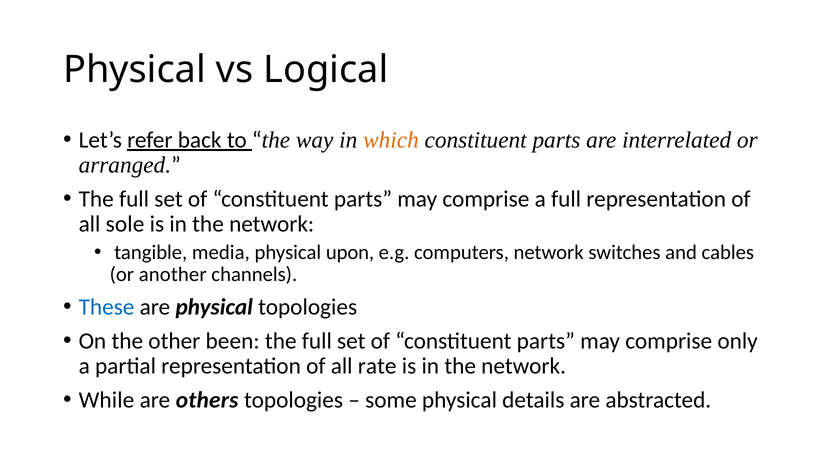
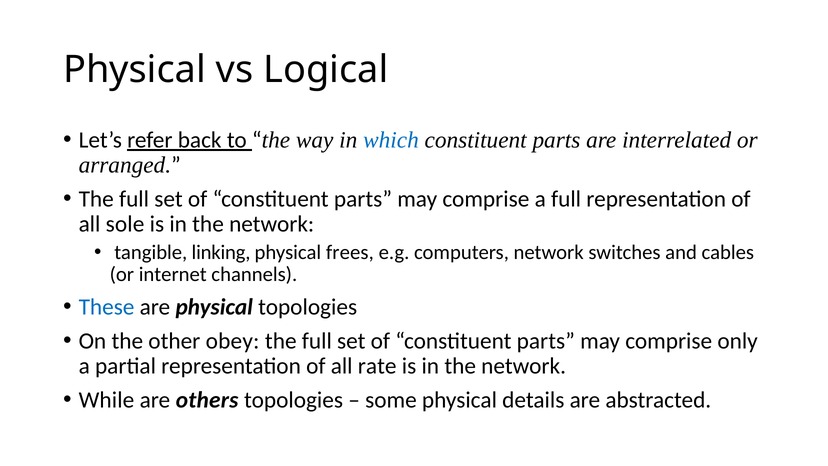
which colour: orange -> blue
media: media -> linking
upon: upon -> frees
another: another -> internet
been: been -> obey
